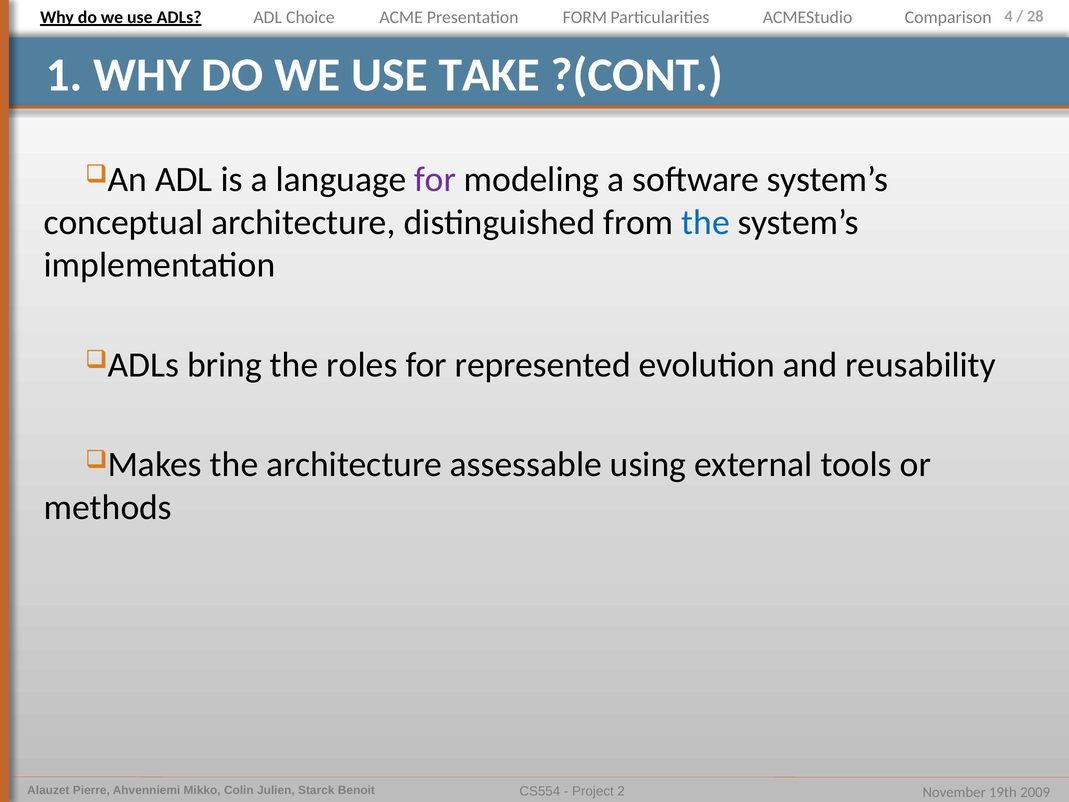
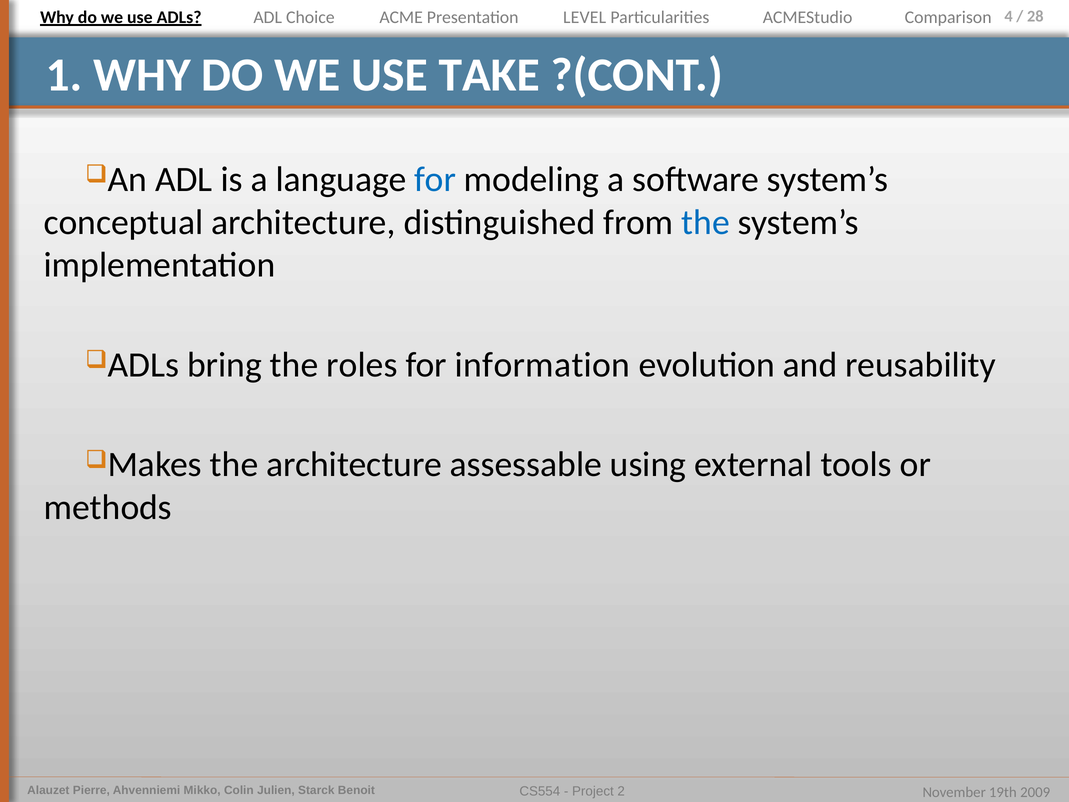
FORM: FORM -> LEVEL
for at (435, 179) colour: purple -> blue
represented: represented -> information
